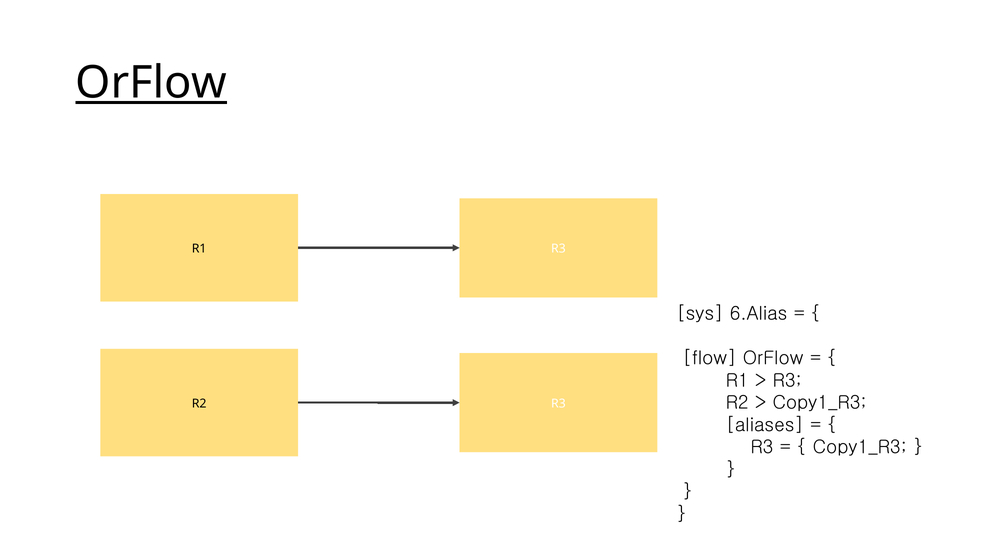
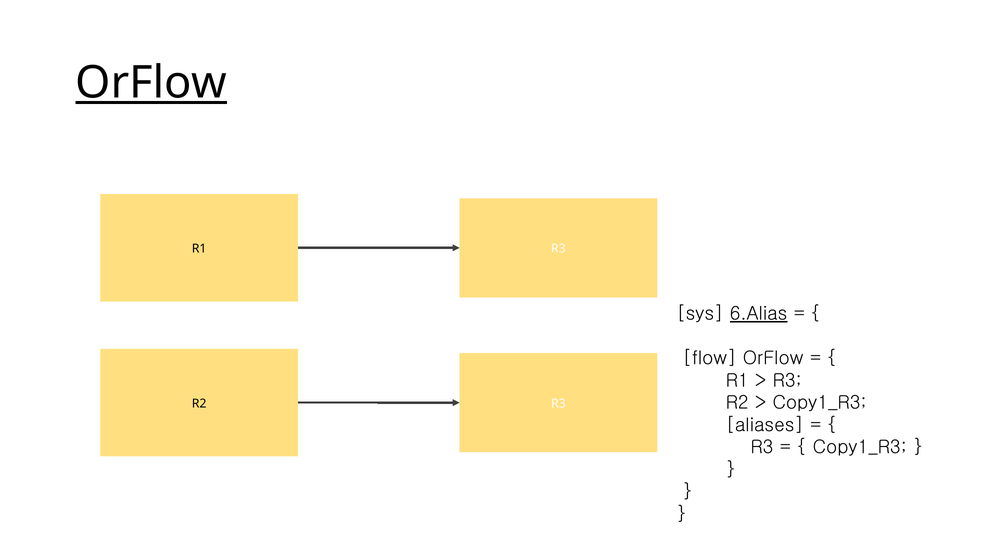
6.Alias underline: none -> present
